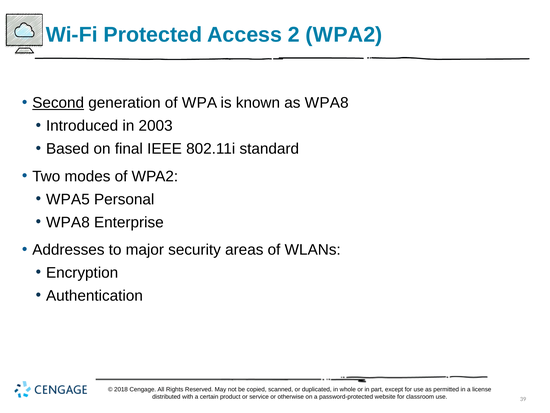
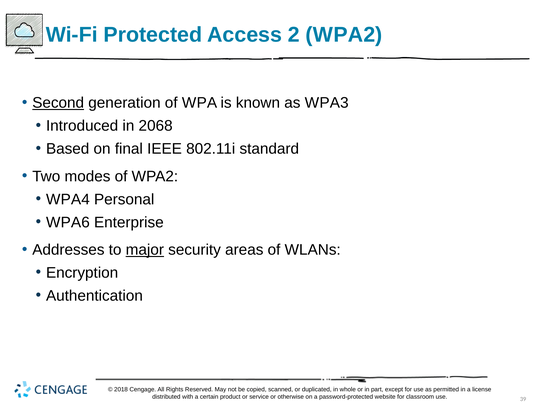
8 at (344, 103): 8 -> 3
2003: 2003 -> 2068
5: 5 -> 4
8 at (86, 222): 8 -> 6
major underline: none -> present
